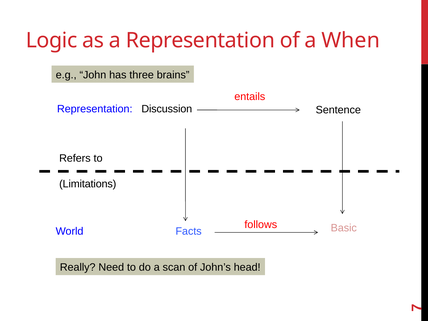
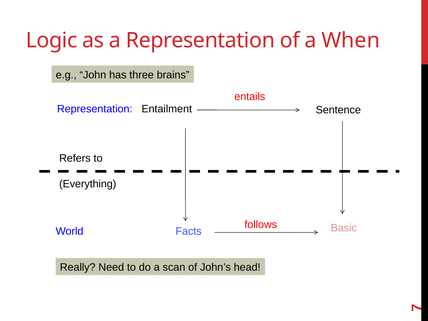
Discussion: Discussion -> Entailment
Limitations: Limitations -> Everything
